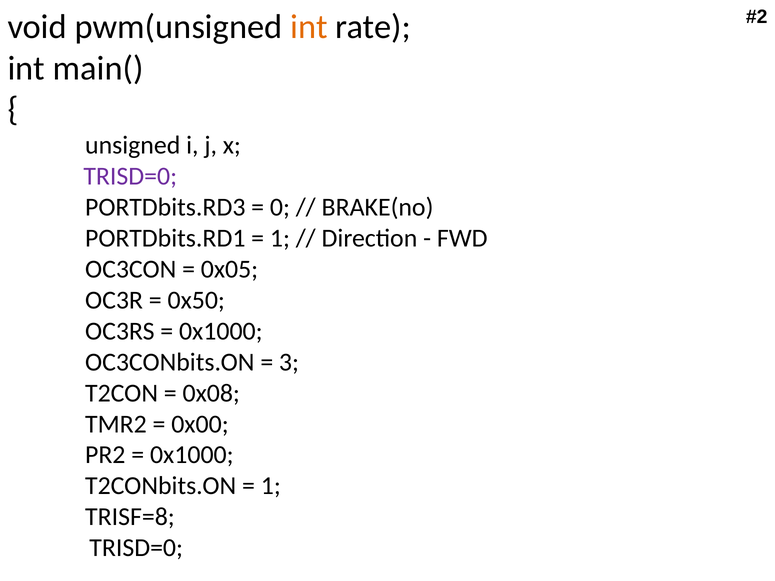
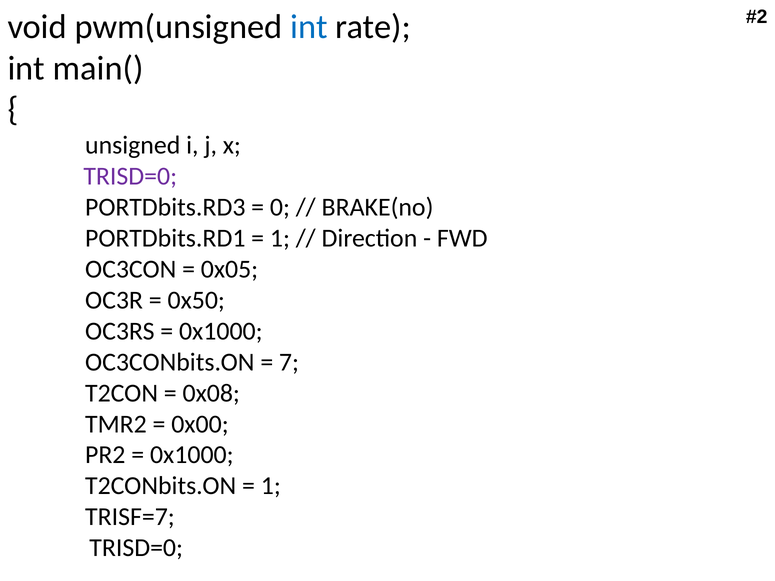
int at (309, 27) colour: orange -> blue
3: 3 -> 7
TRISF=8: TRISF=8 -> TRISF=7
